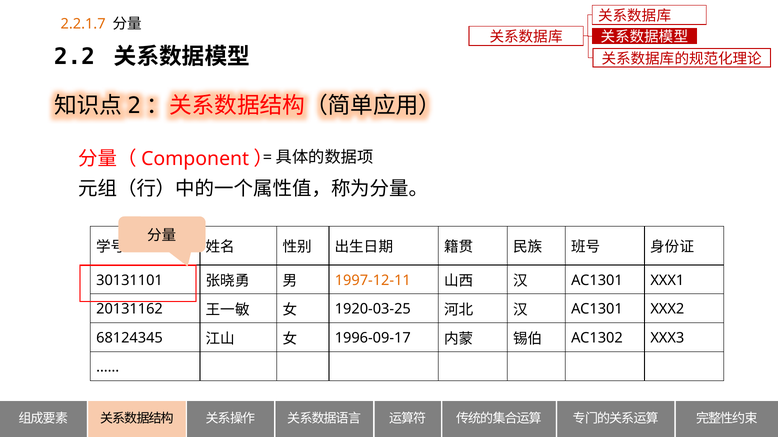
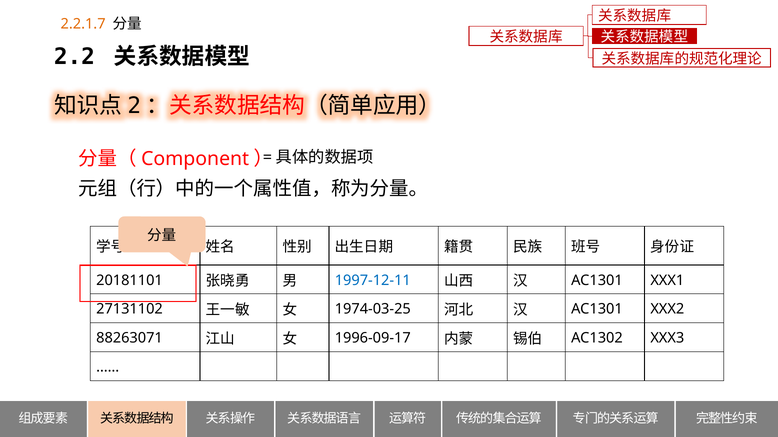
30131101: 30131101 -> 20181101
1997-12-11 colour: orange -> blue
20131162: 20131162 -> 27131102
1920-03-25: 1920-03-25 -> 1974-03-25
68124345: 68124345 -> 88263071
